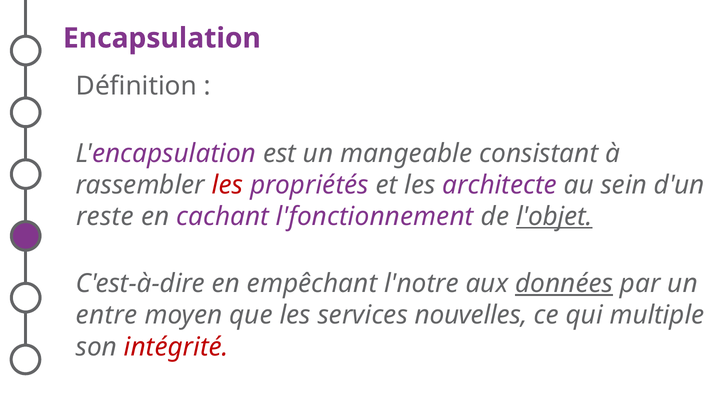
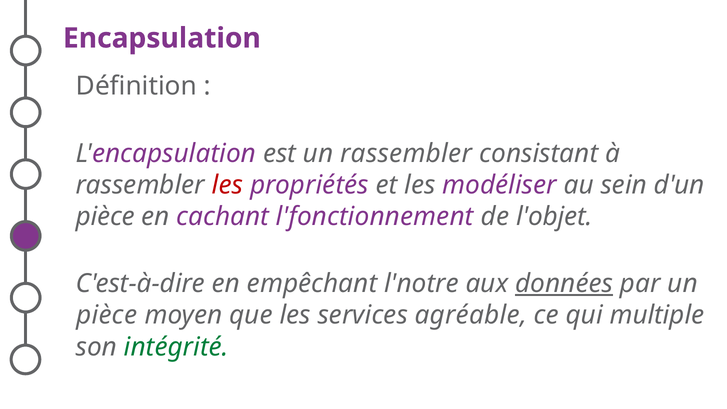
un mangeable: mangeable -> rassembler
architecte: architecte -> modéliser
reste at (105, 217): reste -> pièce
l'objet underline: present -> none
entre at (107, 315): entre -> pièce
nouvelles: nouvelles -> agréable
intégrité colour: red -> green
